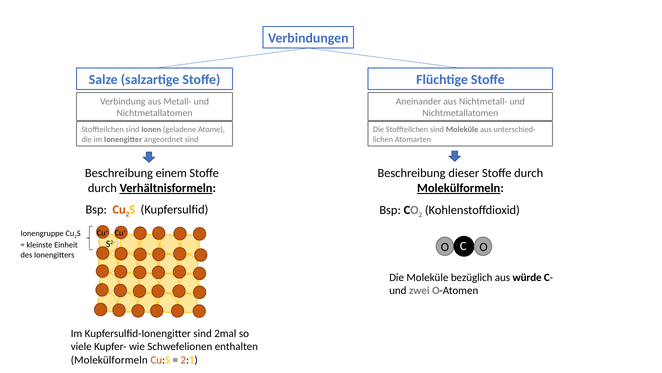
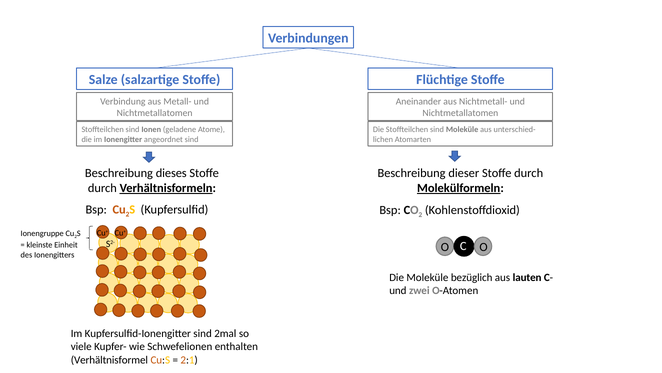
einem: einem -> dieses
würde: würde -> lauten
Molekülformeln at (109, 359): Molekülformeln -> Verhältnisformel
